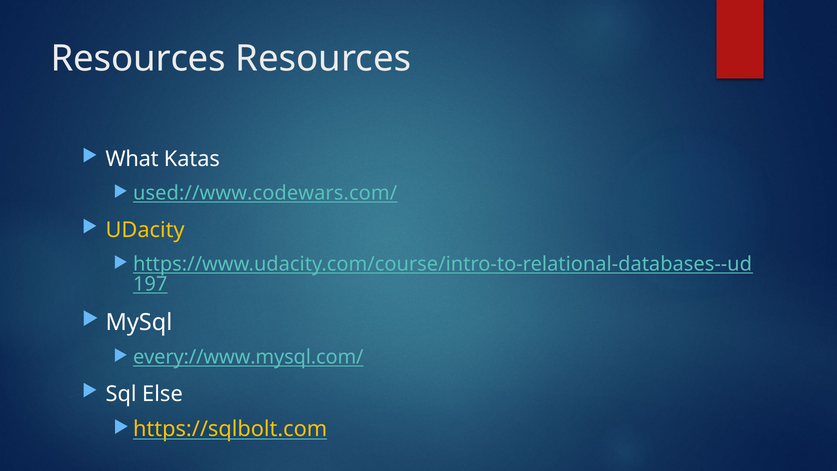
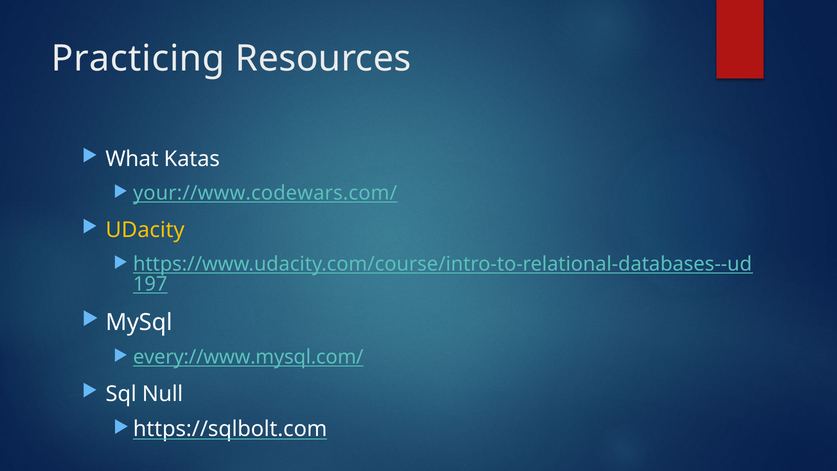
Resources at (138, 59): Resources -> Practicing
used://www.codewars.com/: used://www.codewars.com/ -> your://www.codewars.com/
Else: Else -> Null
https://sqlbolt.com colour: yellow -> white
